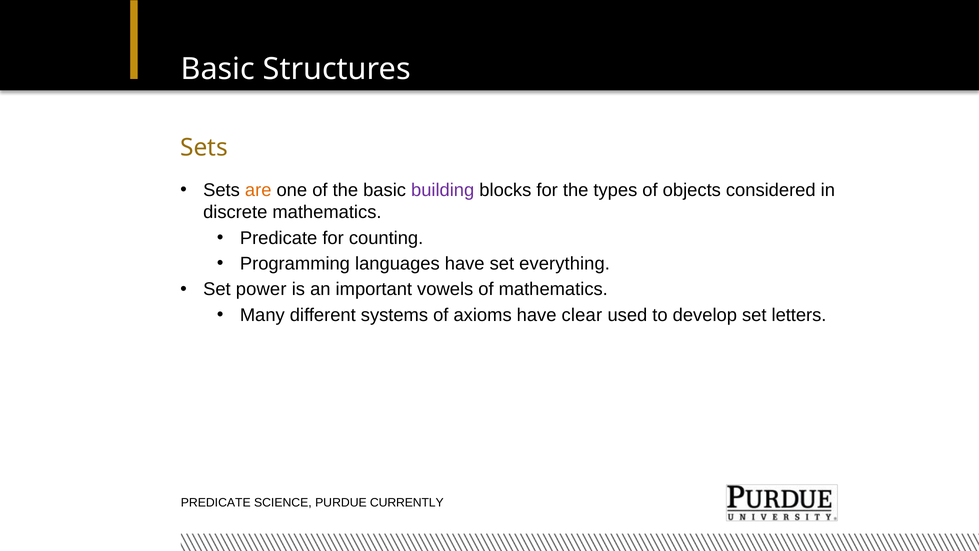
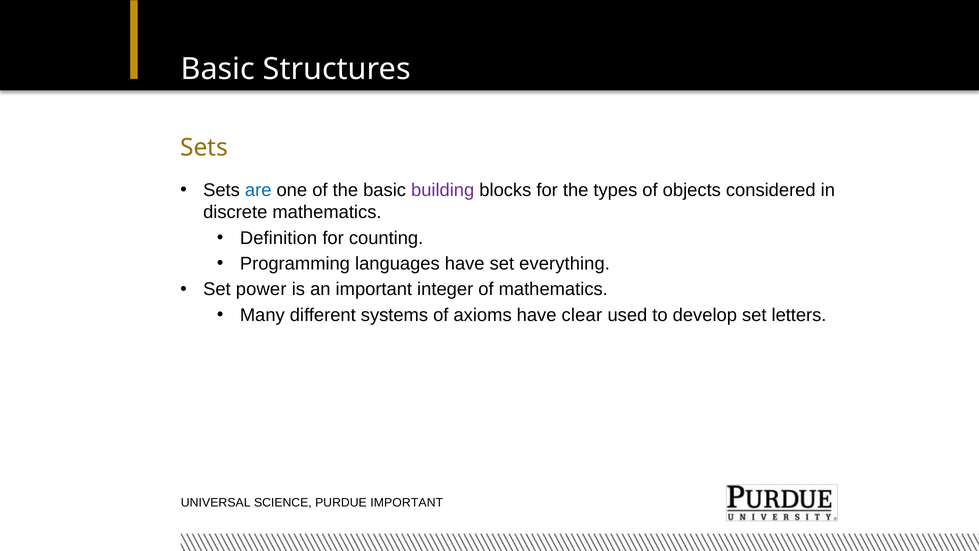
are colour: orange -> blue
Predicate at (279, 238): Predicate -> Definition
vowels: vowels -> integer
PREDICATE at (216, 502): PREDICATE -> UNIVERSAL
PURDUE CURRENTLY: CURRENTLY -> IMPORTANT
